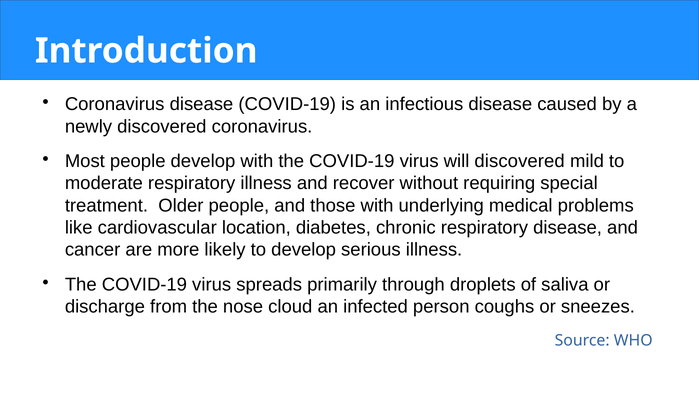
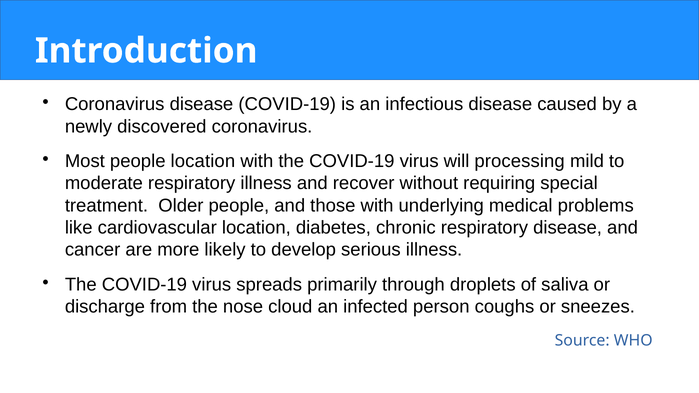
people develop: develop -> location
will discovered: discovered -> processing
